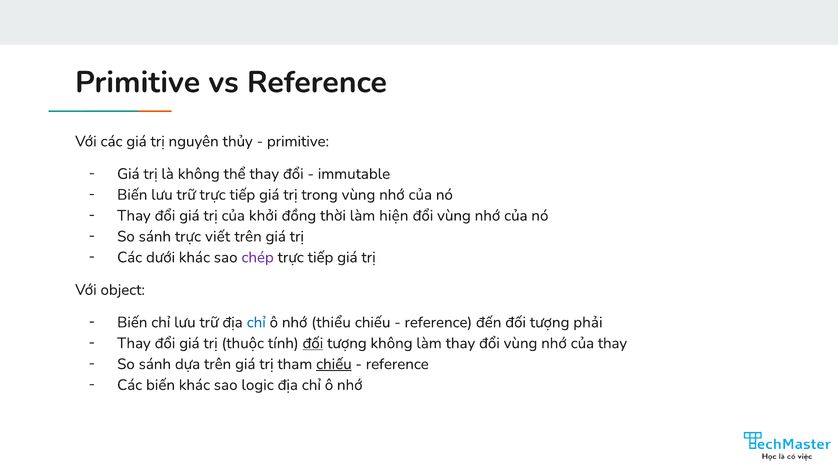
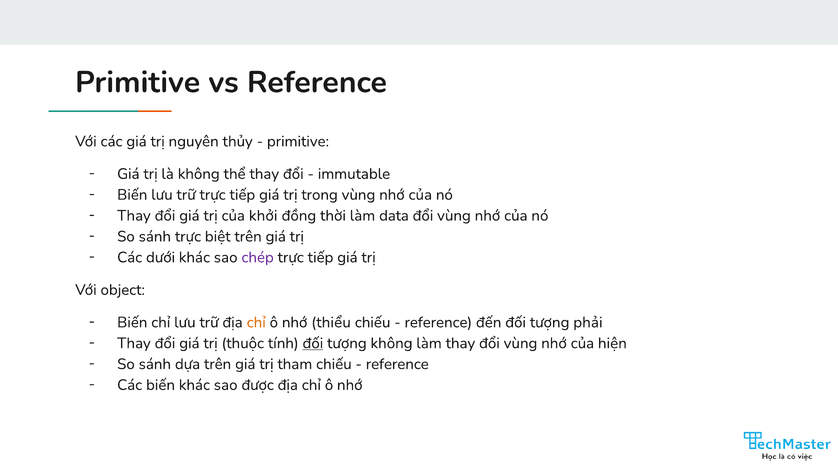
hiện: hiện -> data
viết: viết -> biệt
chỉ at (256, 323) colour: blue -> orange
của thay: thay -> hiện
chiếu at (334, 364) underline: present -> none
logic: logic -> được
